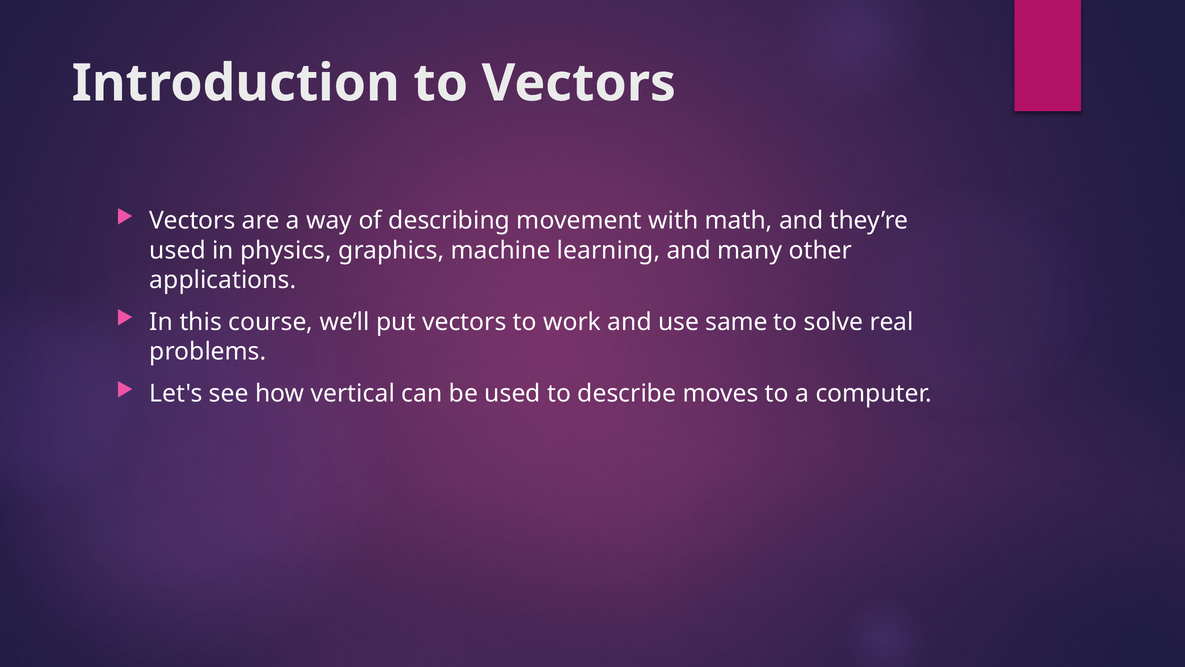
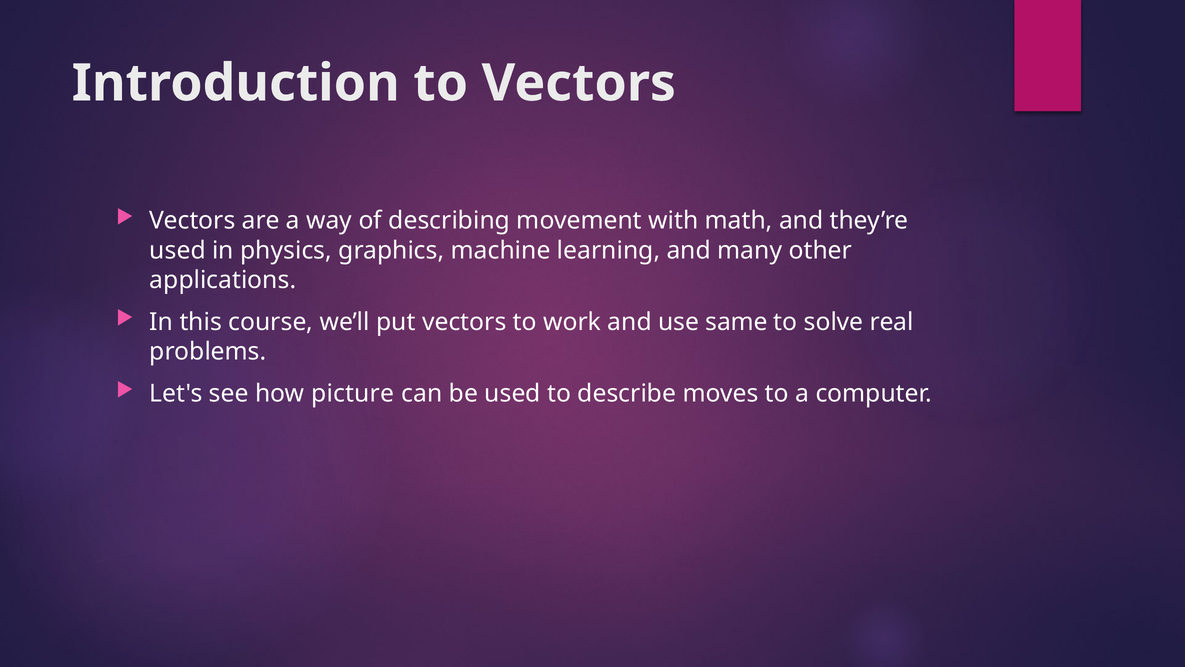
vertical: vertical -> picture
